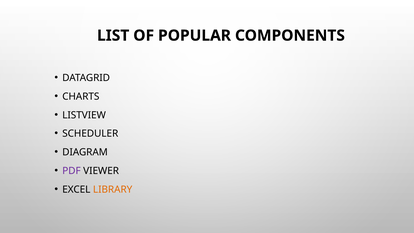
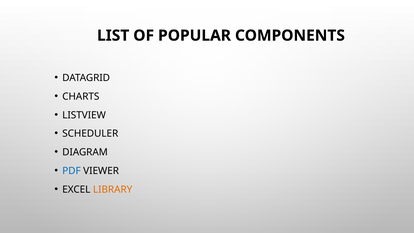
PDF colour: purple -> blue
